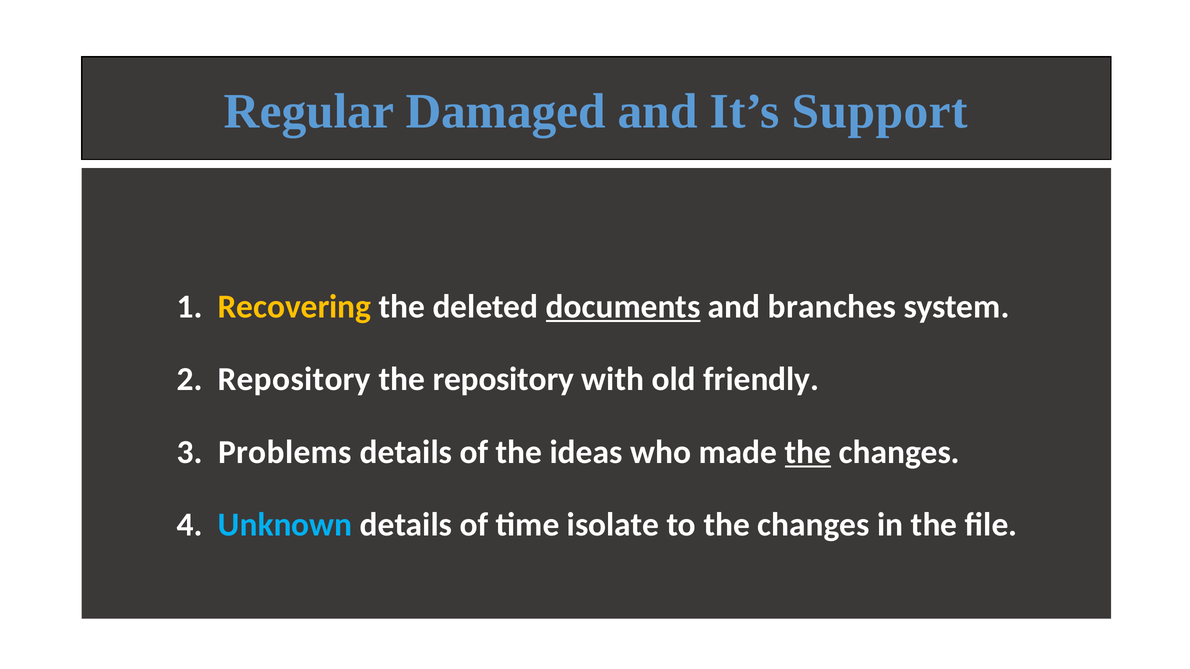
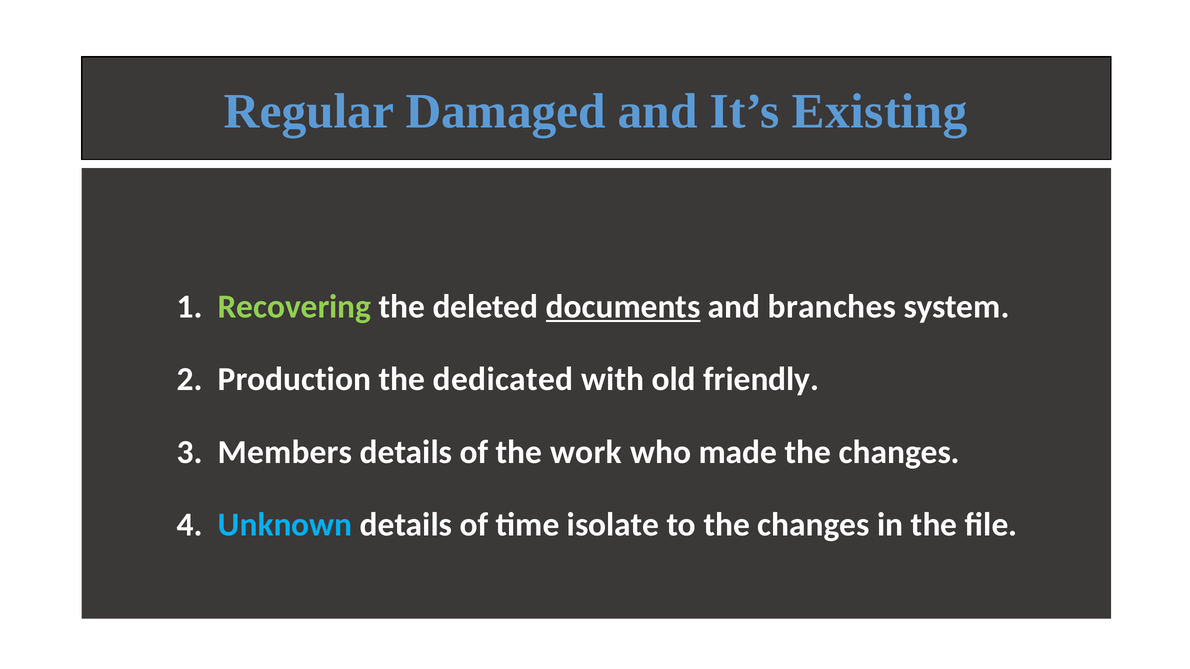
Support: Support -> Existing
Recovering colour: yellow -> light green
2 Repository: Repository -> Production
the repository: repository -> dedicated
Problems: Problems -> Members
ideas: ideas -> work
the at (808, 452) underline: present -> none
